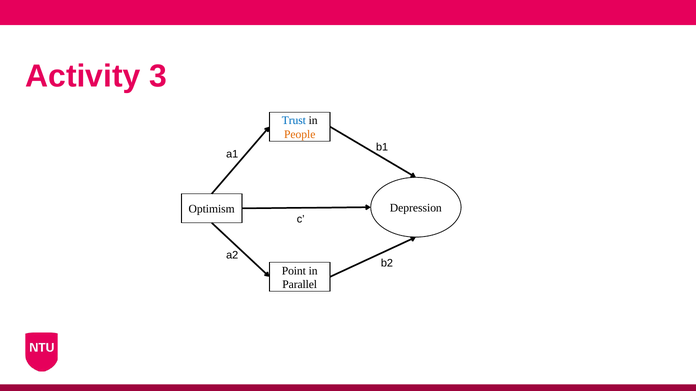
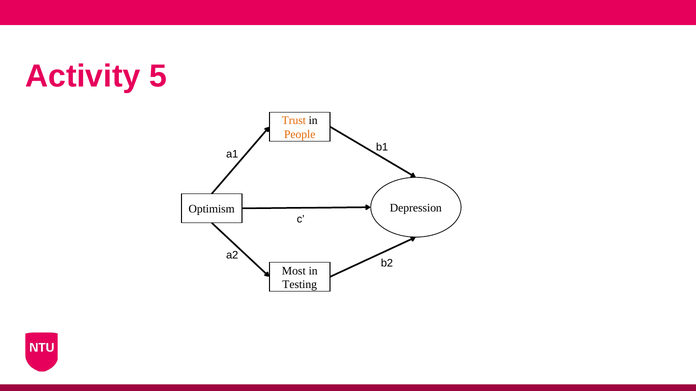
3: 3 -> 5
Trust colour: blue -> orange
Point: Point -> Most
Parallel: Parallel -> Testing
